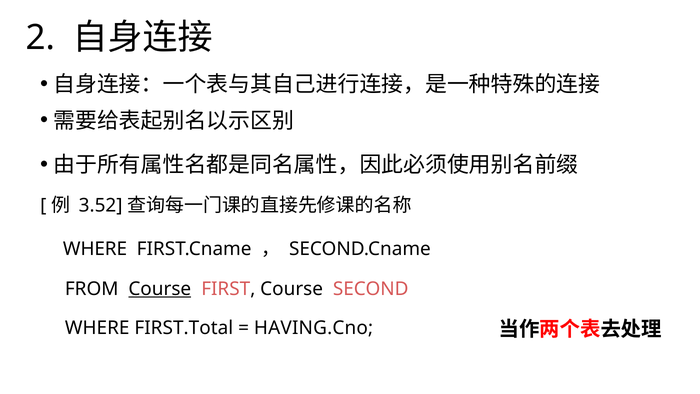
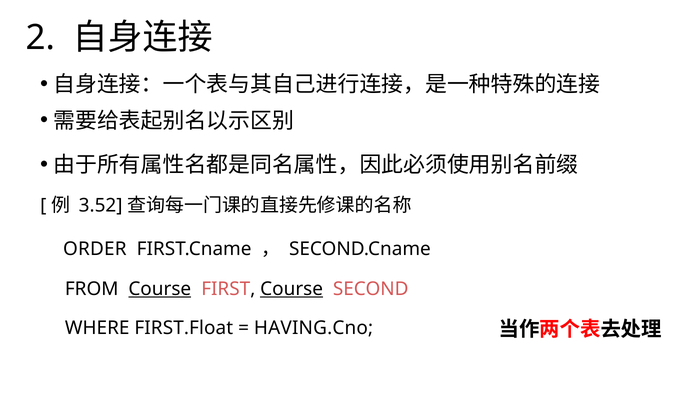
WHERE at (95, 249): WHERE -> ORDER
Course at (292, 289) underline: none -> present
FIRST.Total: FIRST.Total -> FIRST.Float
